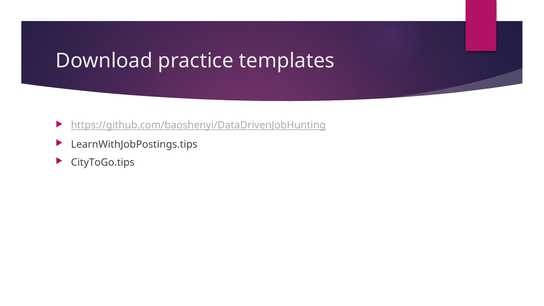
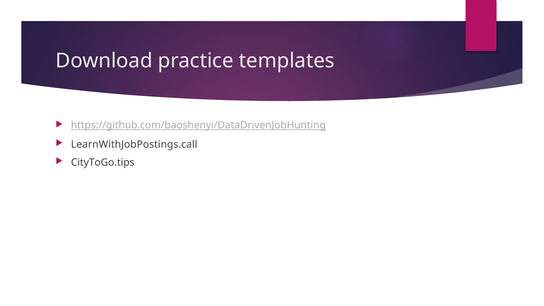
LearnWithJobPostings.tips: LearnWithJobPostings.tips -> LearnWithJobPostings.call
